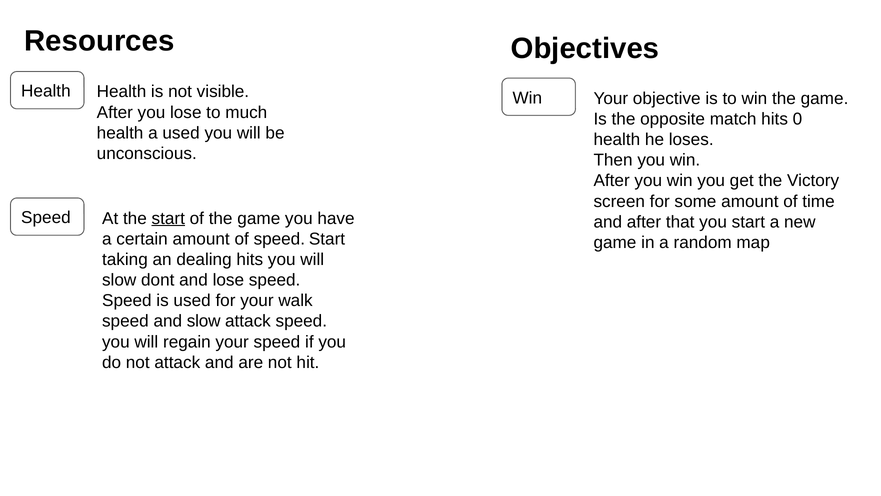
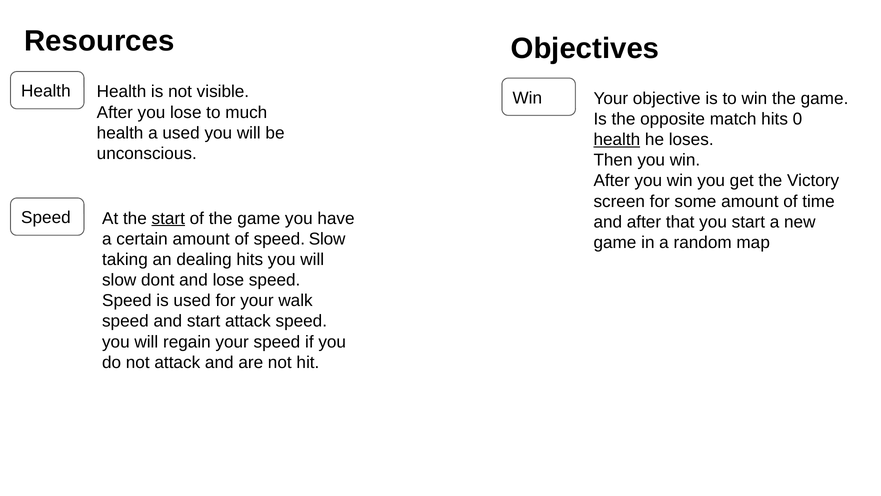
health at (617, 140) underline: none -> present
speed Start: Start -> Slow
and slow: slow -> start
